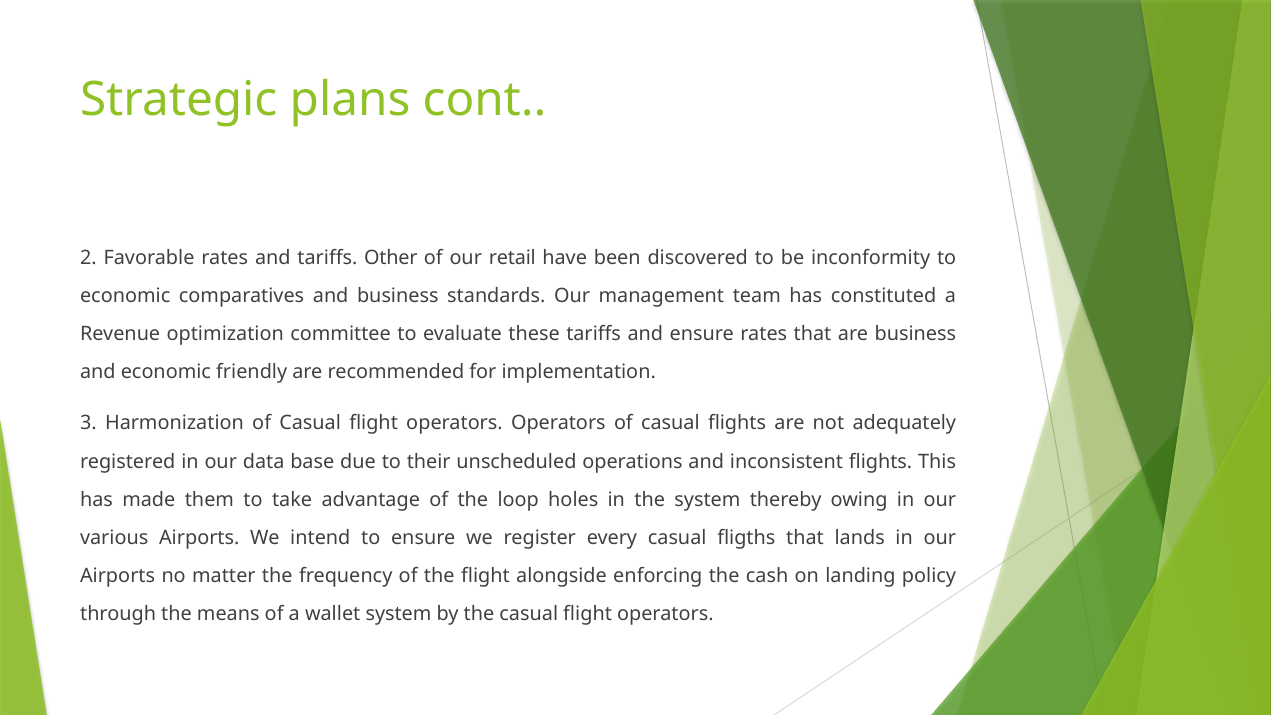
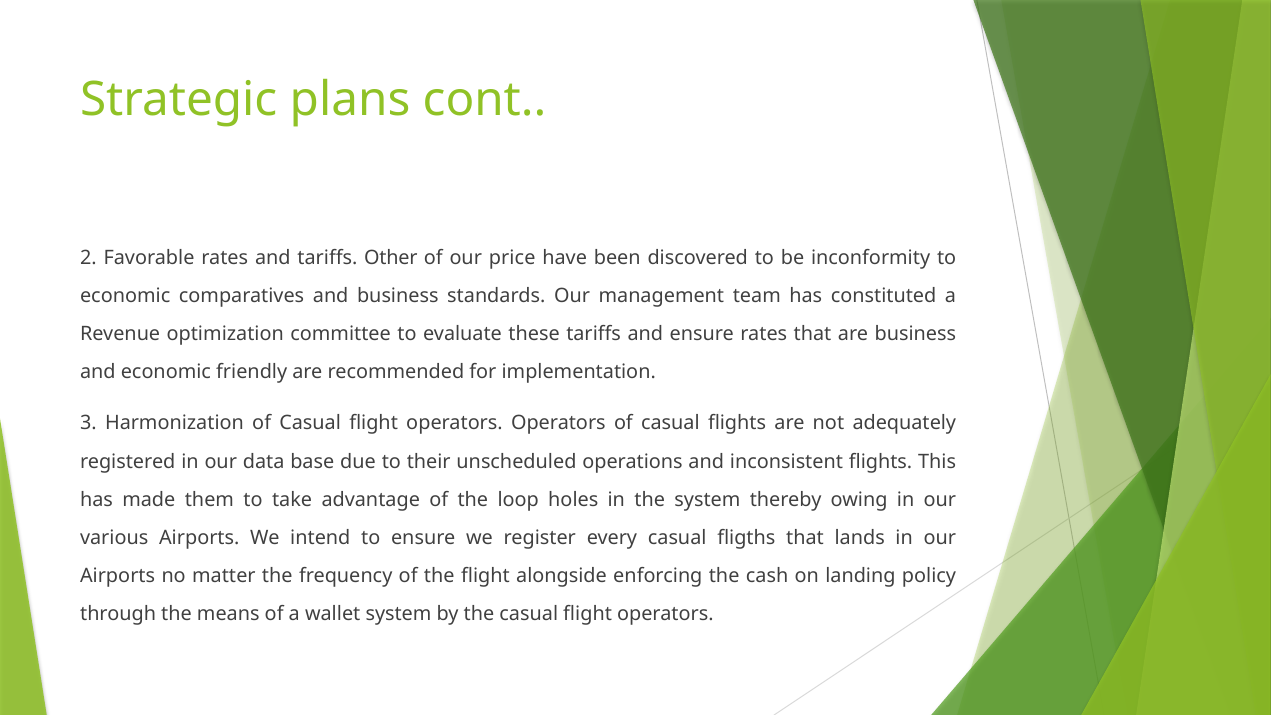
retail: retail -> price
